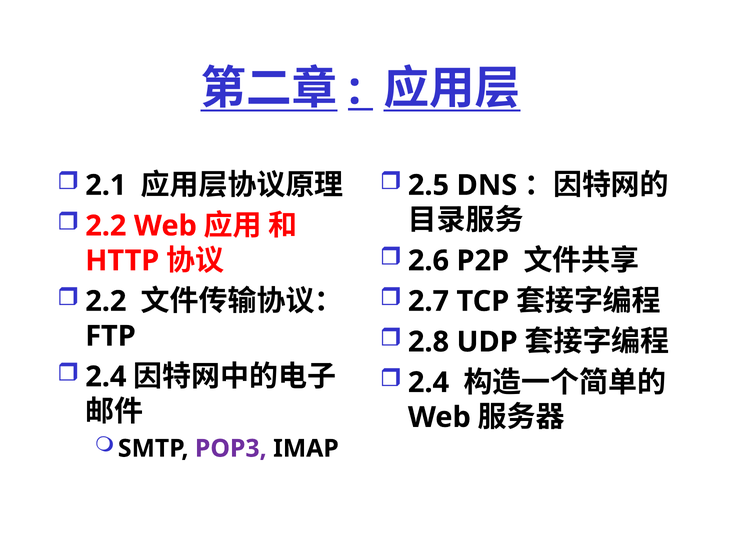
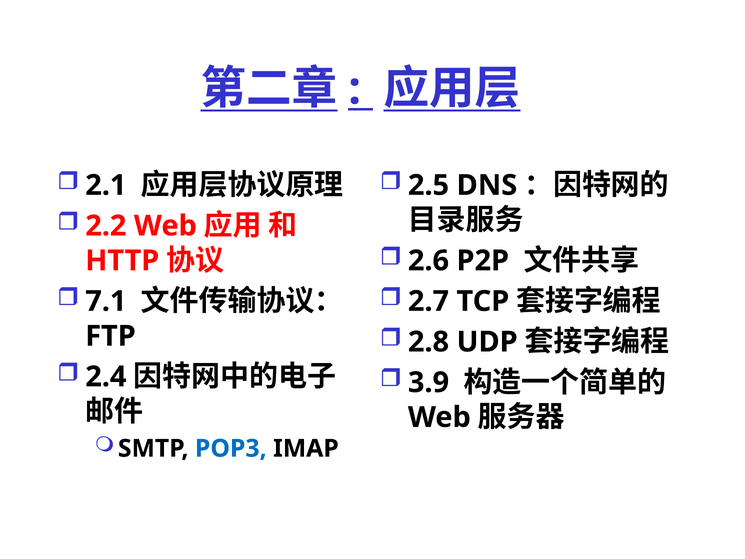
2.2 at (106, 301): 2.2 -> 7.1
2.4 at (429, 382): 2.4 -> 3.9
POP3 colour: purple -> blue
